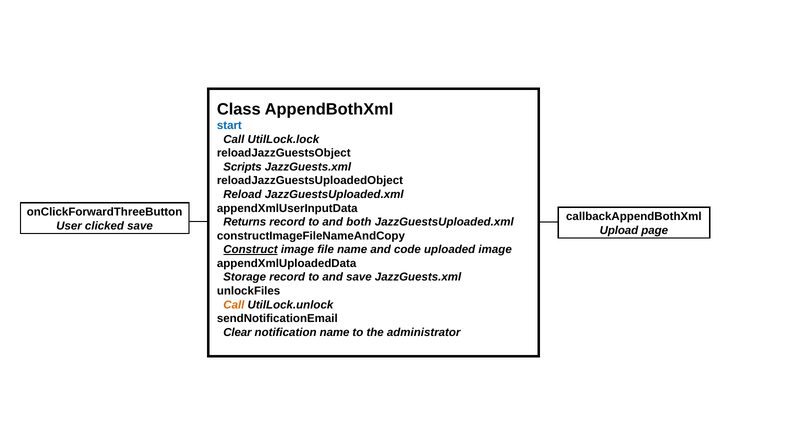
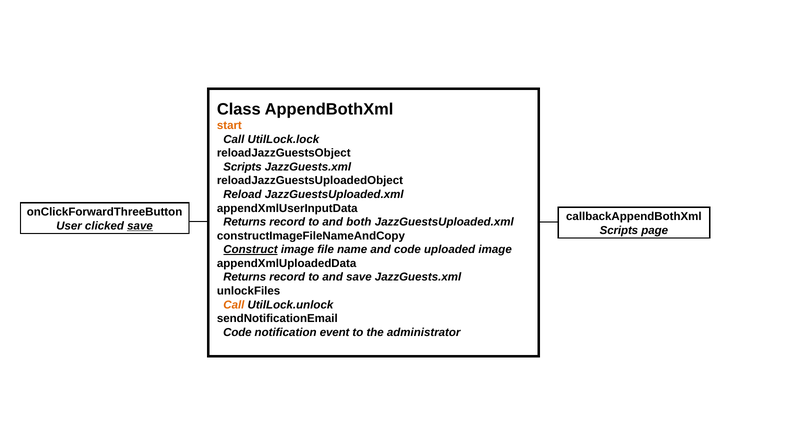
start colour: blue -> orange
save at (140, 226) underline: none -> present
Upload at (619, 230): Upload -> Scripts
Storage at (245, 277): Storage -> Returns
Clear at (237, 333): Clear -> Code
notification name: name -> event
